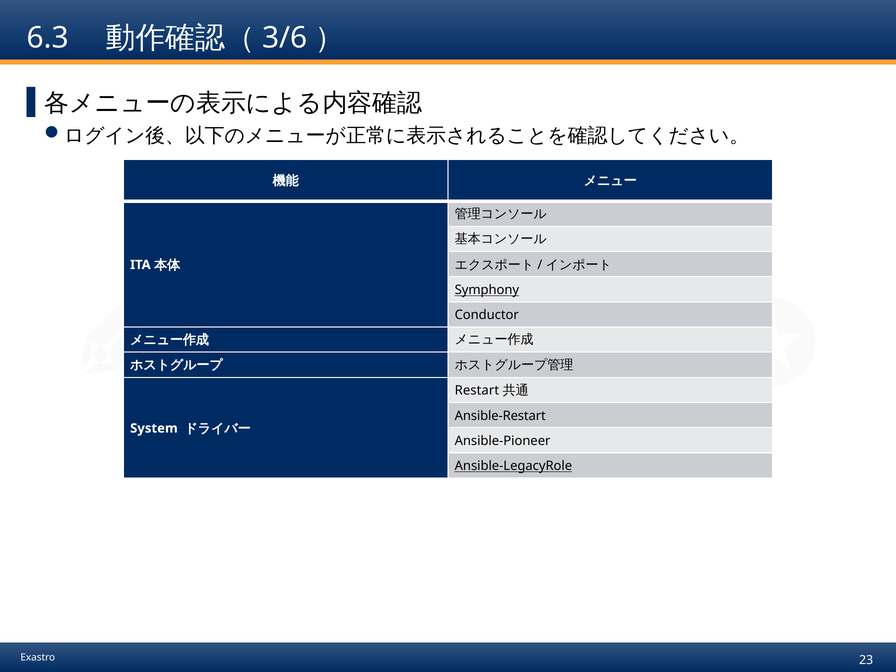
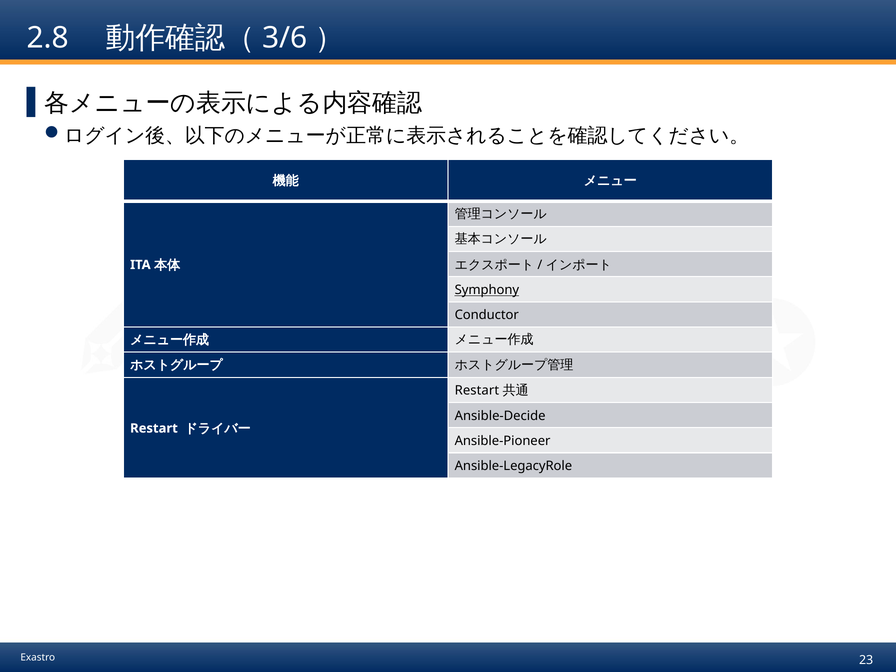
6.3: 6.3 -> 2.8
Ansible-Restart: Ansible-Restart -> Ansible-Decide
System at (154, 428): System -> Restart
Ansible-LegacyRole underline: present -> none
